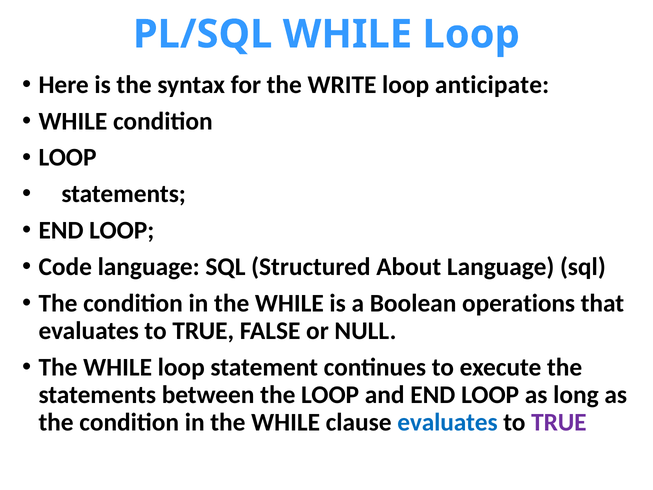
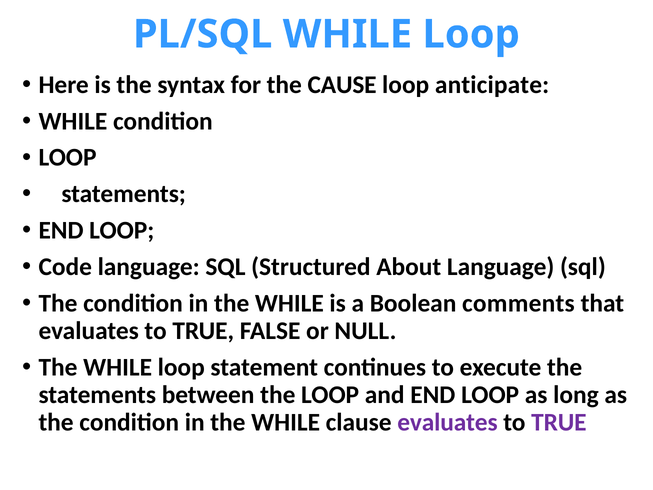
WRITE: WRITE -> CAUSE
operations: operations -> comments
evaluates at (447, 422) colour: blue -> purple
